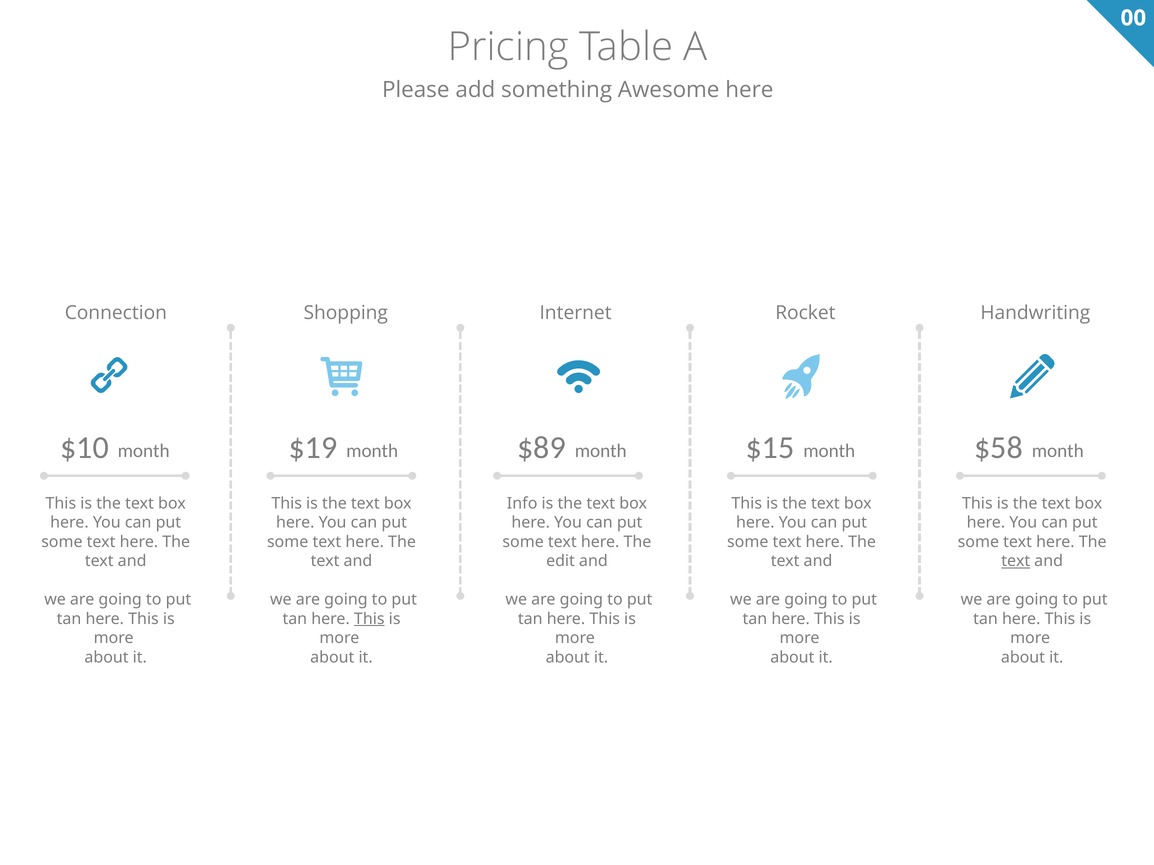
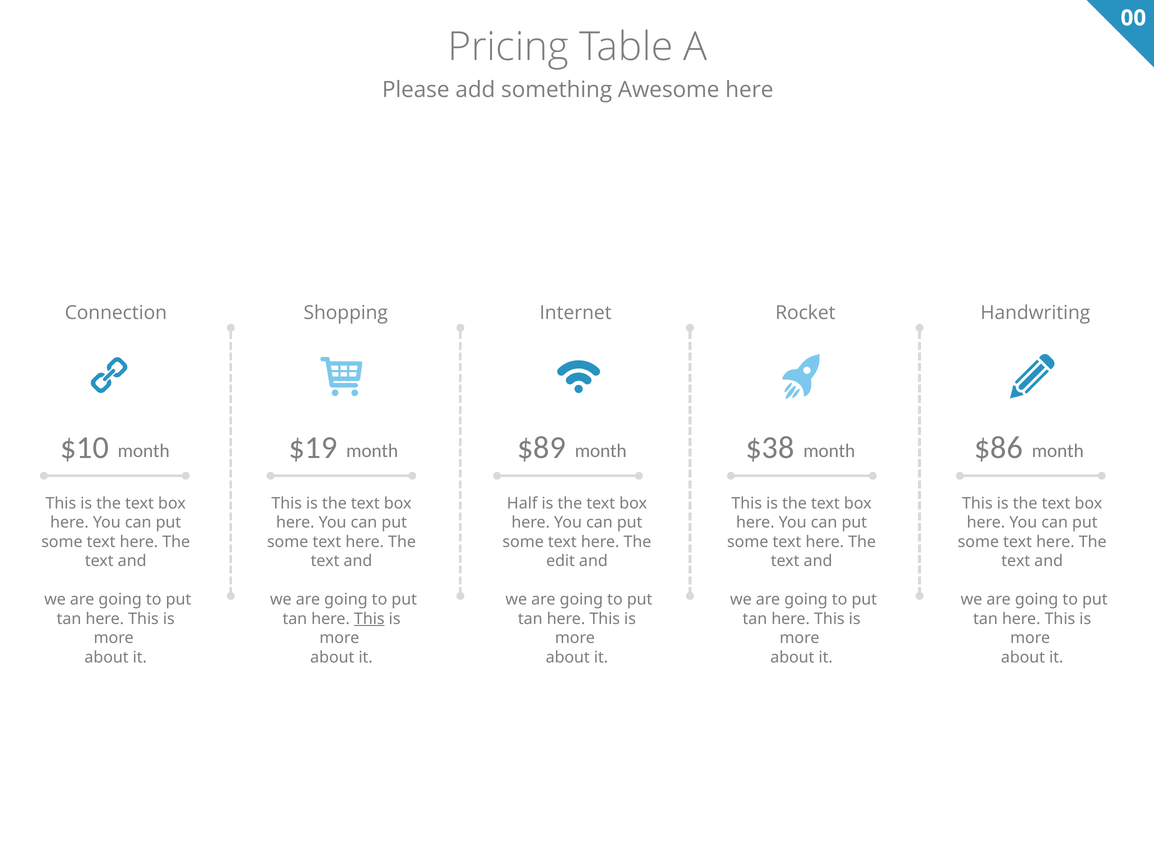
$15: $15 -> $38
$58: $58 -> $86
Info: Info -> Half
text at (1016, 561) underline: present -> none
